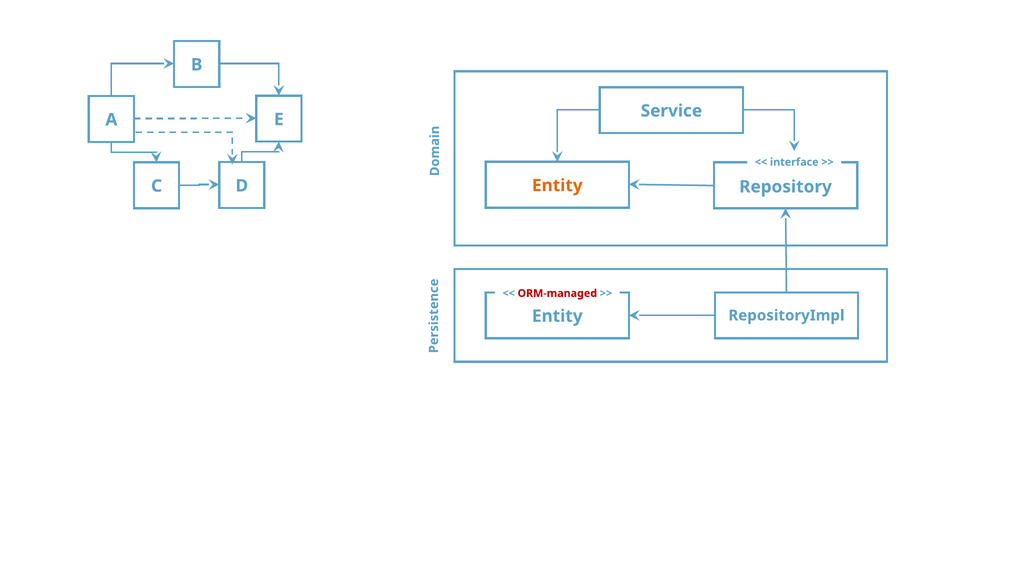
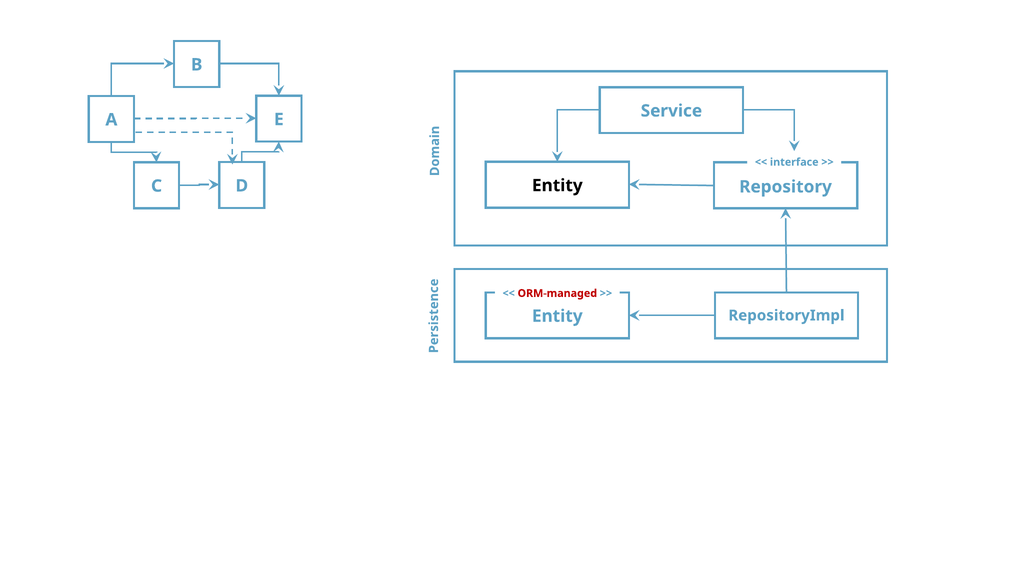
Entity at (557, 185) colour: orange -> black
